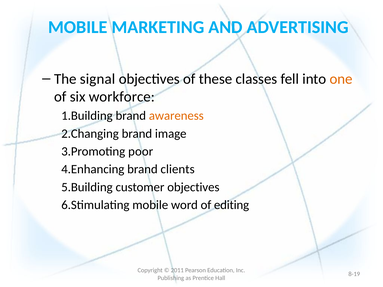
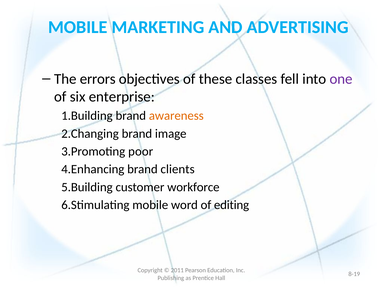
signal: signal -> errors
one colour: orange -> purple
workforce: workforce -> enterprise
customer objectives: objectives -> workforce
